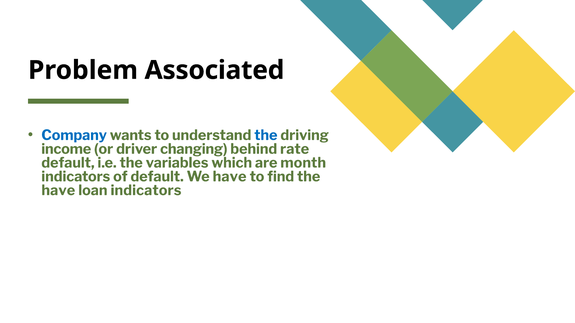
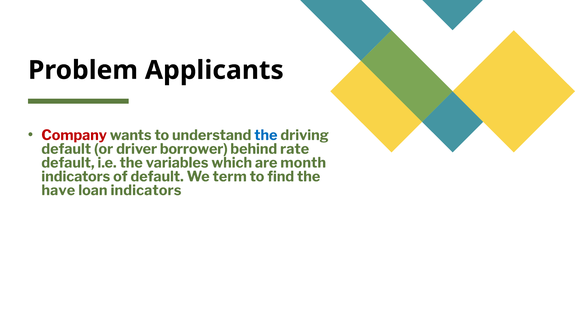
Associated: Associated -> Applicants
Company colour: blue -> red
income at (66, 149): income -> default
changing: changing -> borrower
We have: have -> term
